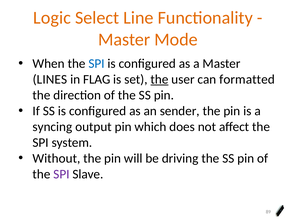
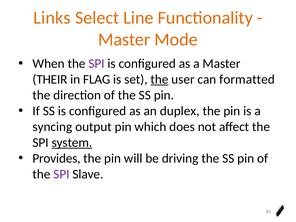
Logic: Logic -> Links
SPI at (97, 64) colour: blue -> purple
LINES: LINES -> THEIR
sender: sender -> duplex
system underline: none -> present
Without: Without -> Provides
